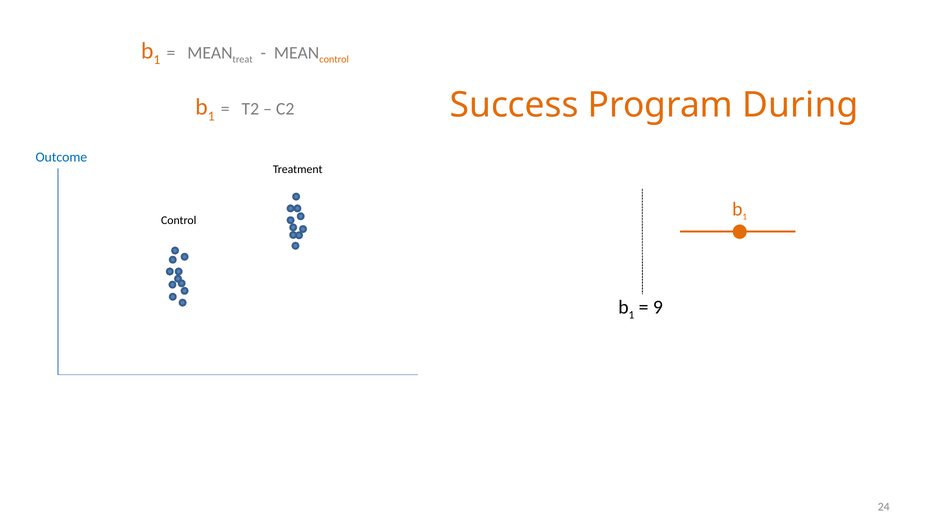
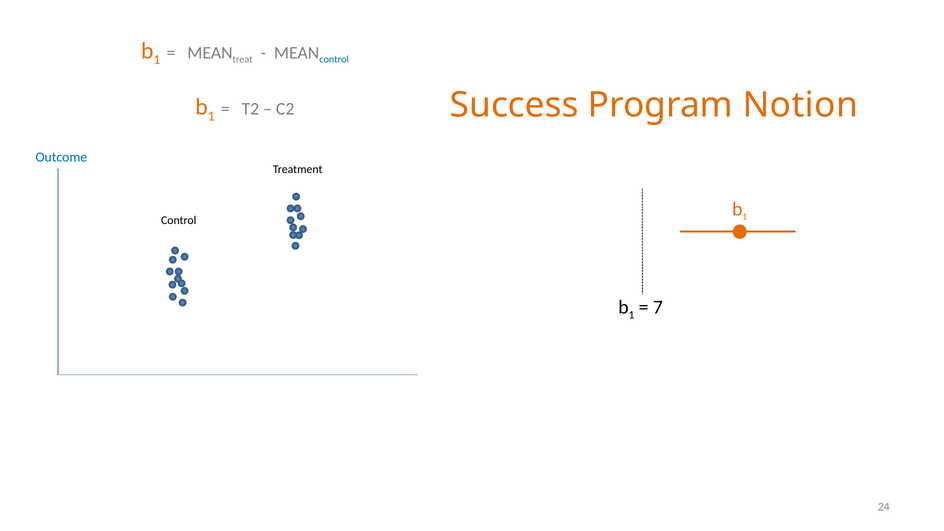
control at (334, 60) colour: orange -> blue
During: During -> Notion
9: 9 -> 7
